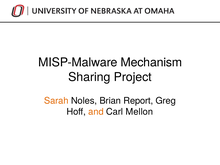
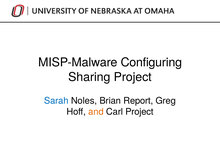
Mechanism: Mechanism -> Configuring
Sarah colour: orange -> blue
Carl Mellon: Mellon -> Project
